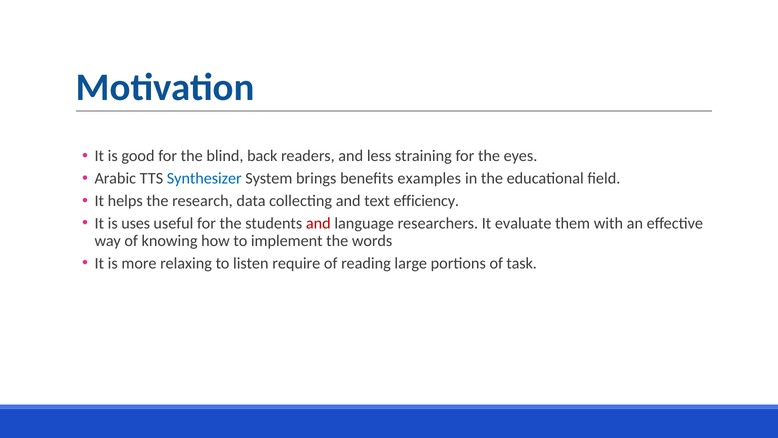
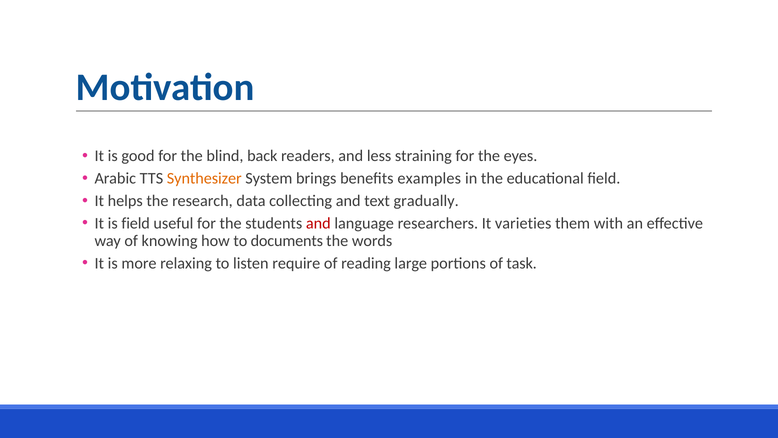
Synthesizer colour: blue -> orange
efficiency: efficiency -> gradually
is uses: uses -> field
evaluate: evaluate -> varieties
implement: implement -> documents
